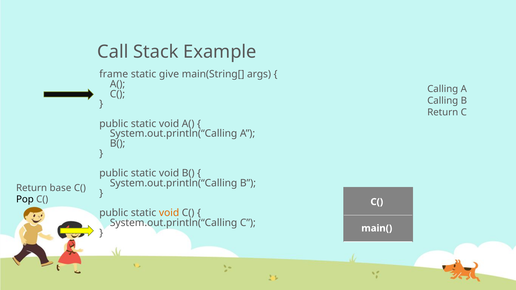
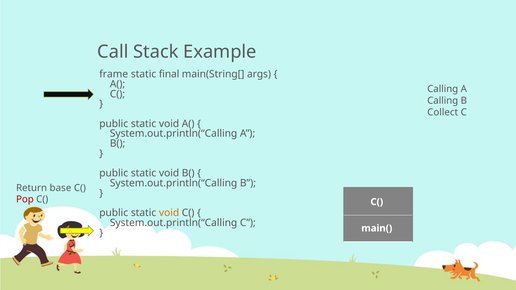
give: give -> final
Return at (443, 112): Return -> Collect
Pop colour: black -> red
